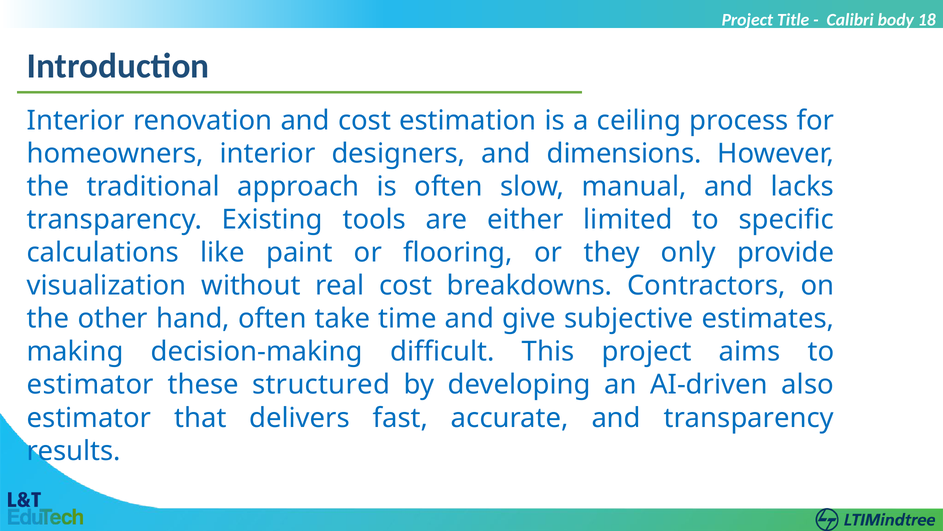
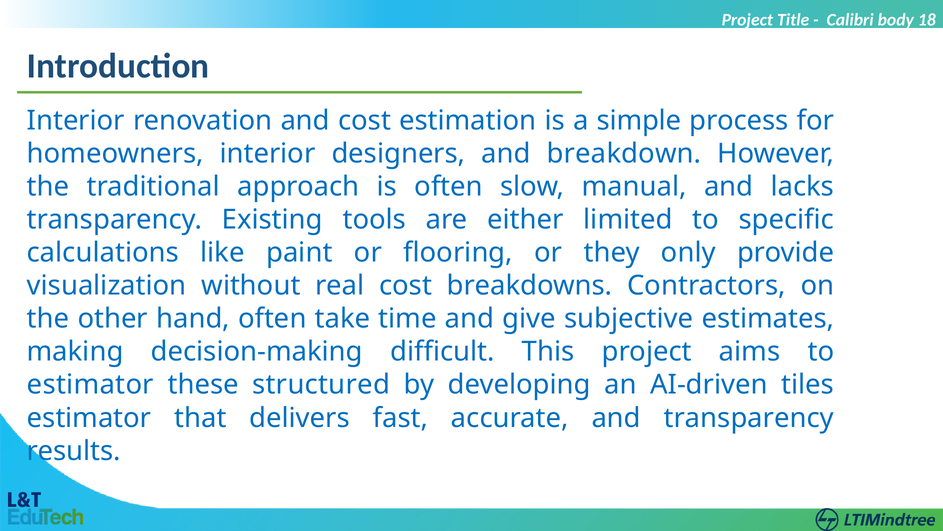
ceiling: ceiling -> simple
dimensions: dimensions -> breakdown
also: also -> tiles
